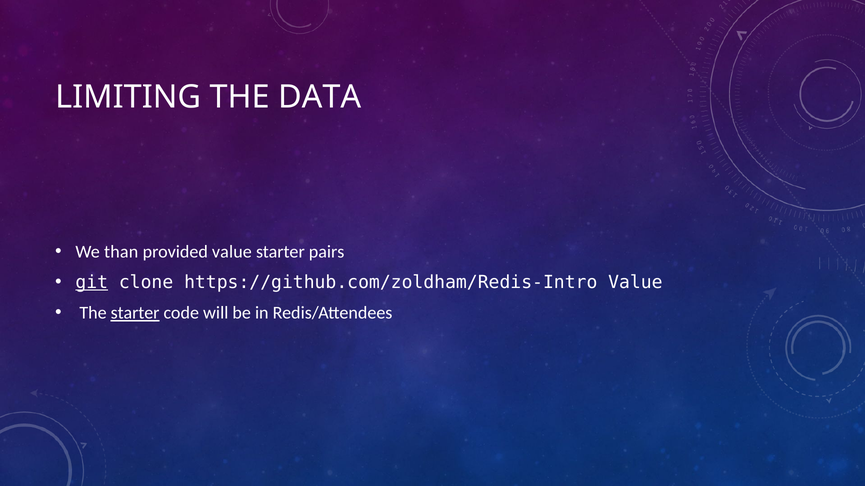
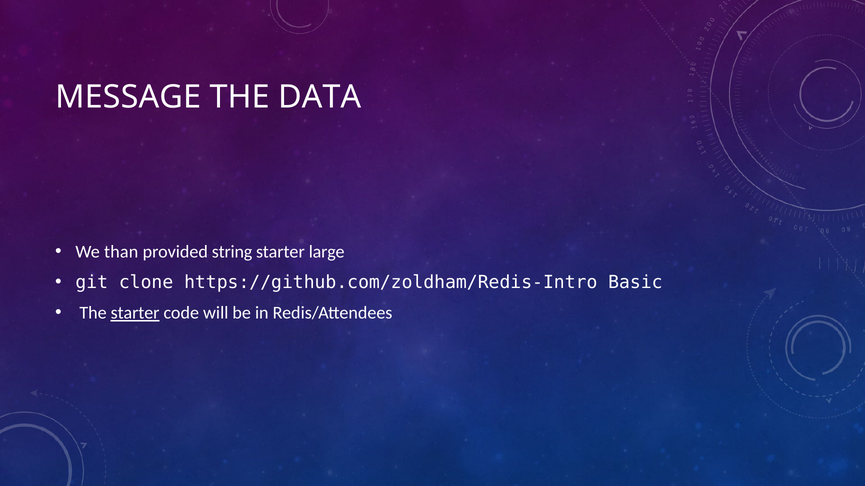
LIMITING: LIMITING -> MESSAGE
provided value: value -> string
pairs: pairs -> large
git underline: present -> none
https://github.com/zoldham/Redis-Intro Value: Value -> Basic
